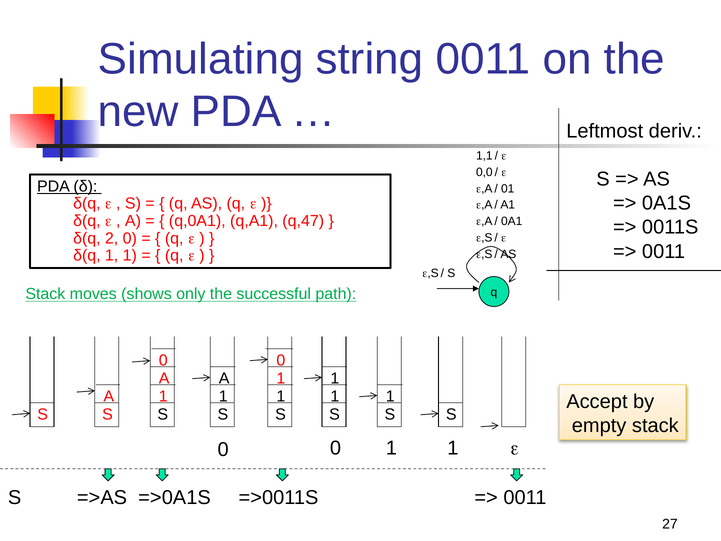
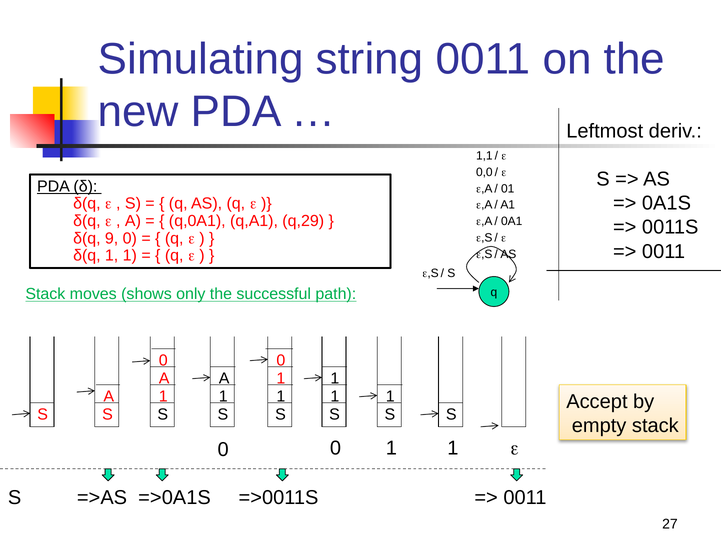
q,47: q,47 -> q,29
2: 2 -> 9
